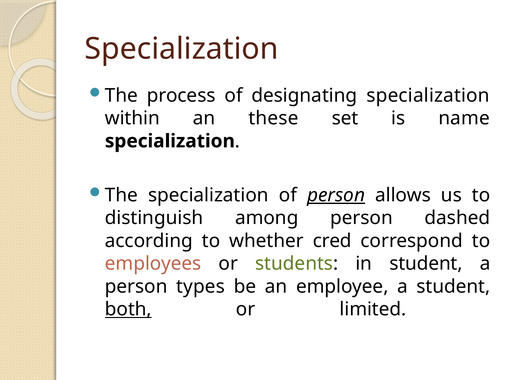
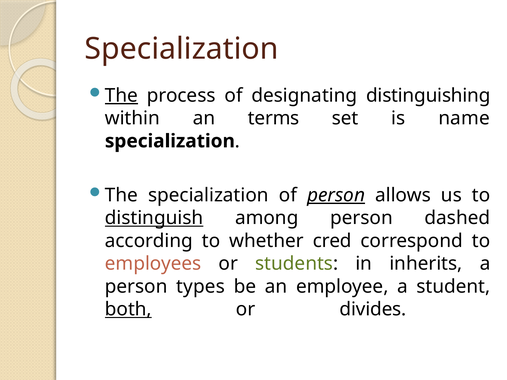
The at (121, 96) underline: none -> present
designating specialization: specialization -> distinguishing
these: these -> terms
distinguish underline: none -> present
in student: student -> inherits
limited: limited -> divides
